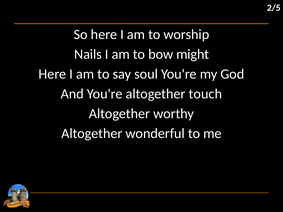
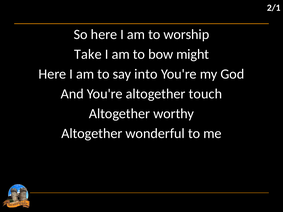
2/5: 2/5 -> 2/1
Nails: Nails -> Take
soul: soul -> into
